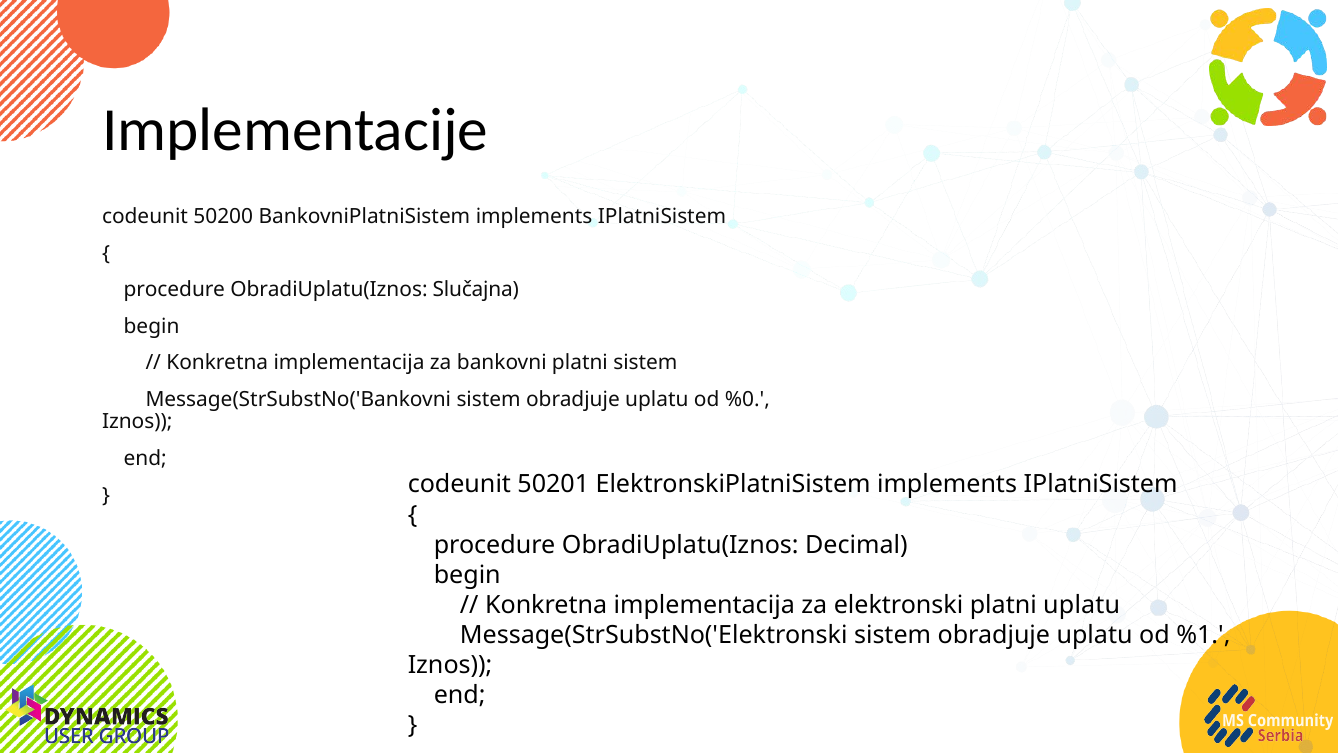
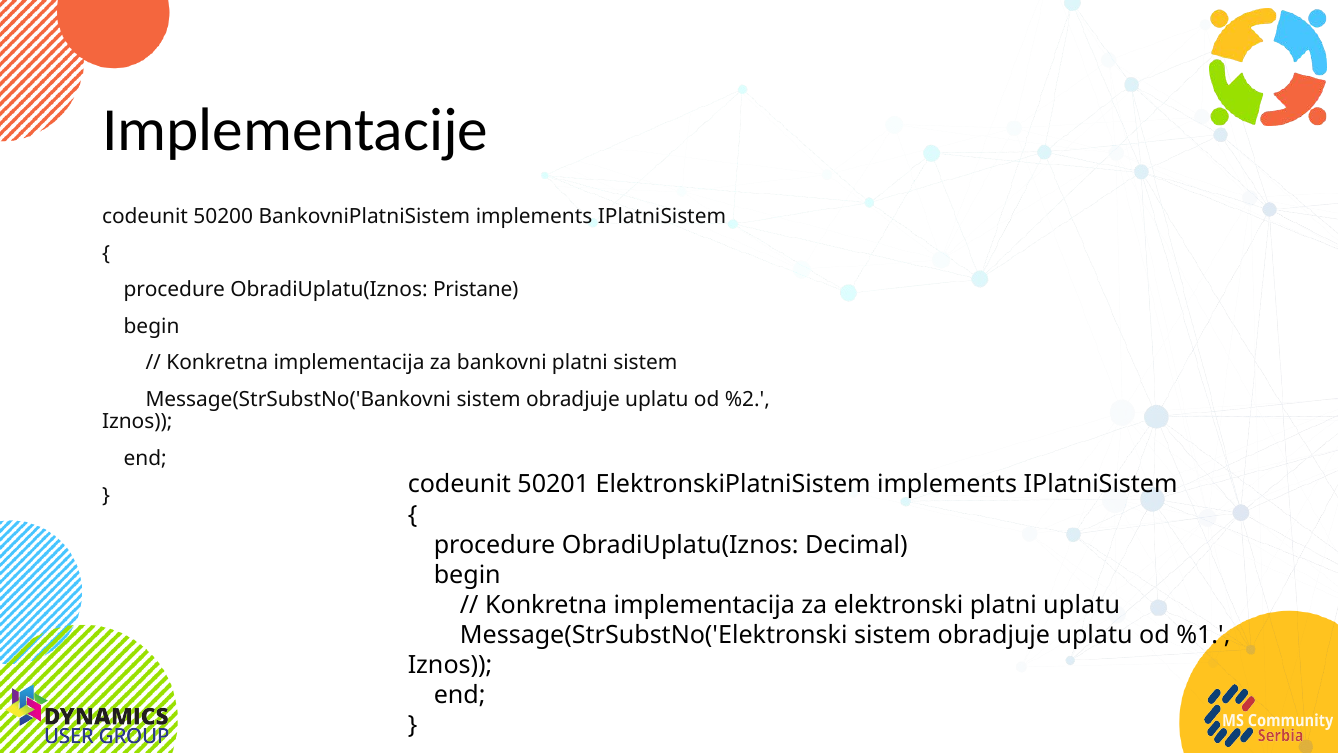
Slučajna: Slučajna -> Pristane
%0: %0 -> %2
